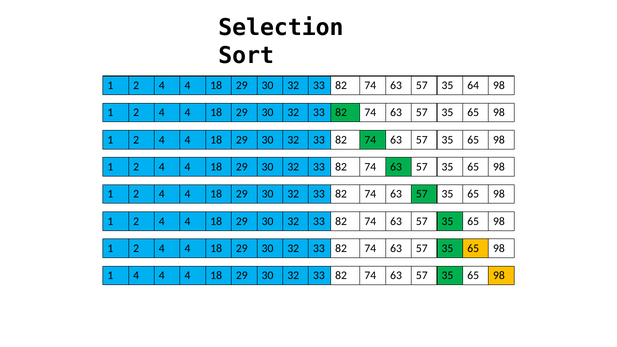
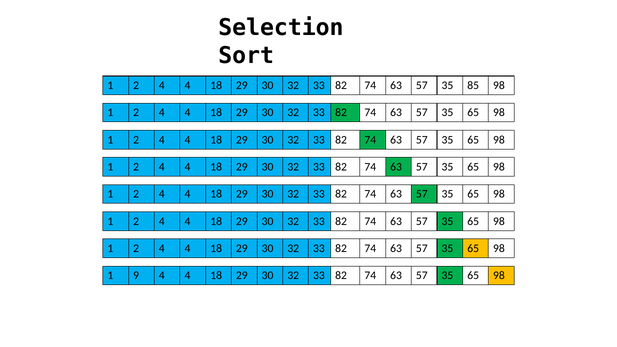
64: 64 -> 85
1 4: 4 -> 9
